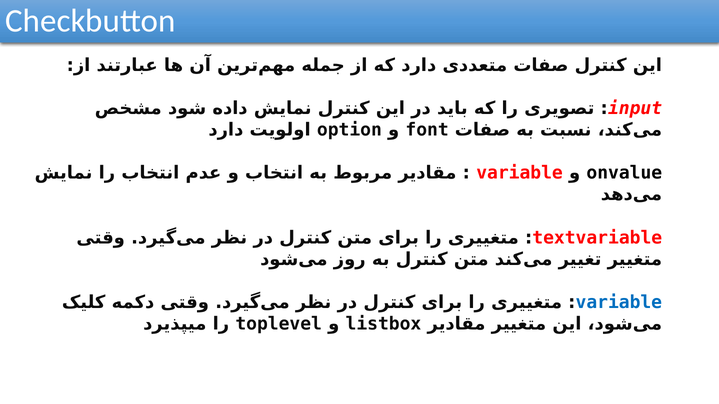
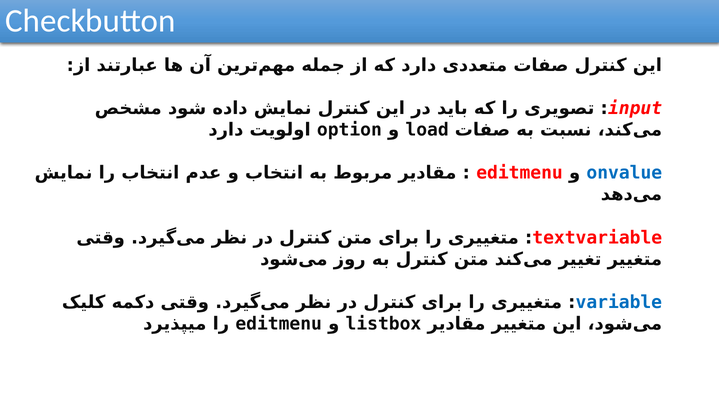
font: font -> load
variable at (520, 173): variable -> editmenu
onvalue colour: black -> blue
toplevel at (279, 324): toplevel -> editmenu
